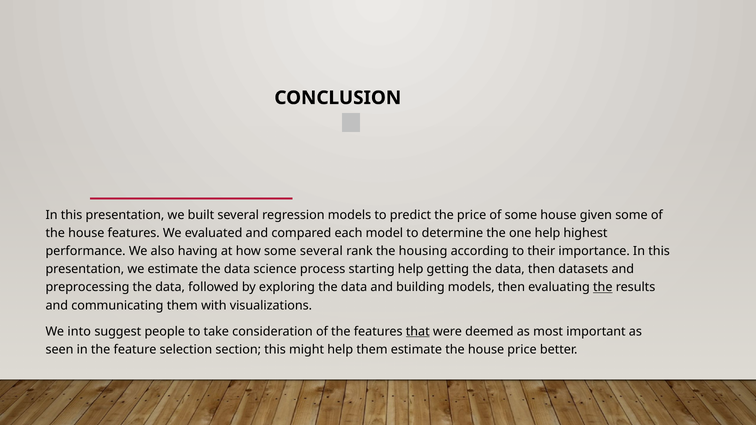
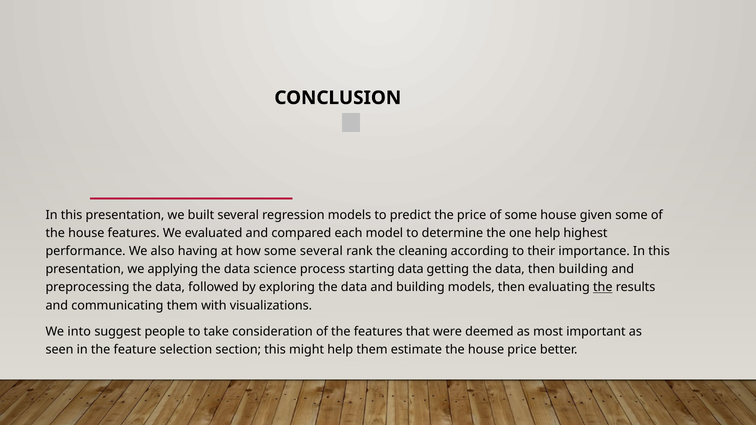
housing: housing -> cleaning
we estimate: estimate -> applying
starting help: help -> data
then datasets: datasets -> building
that underline: present -> none
